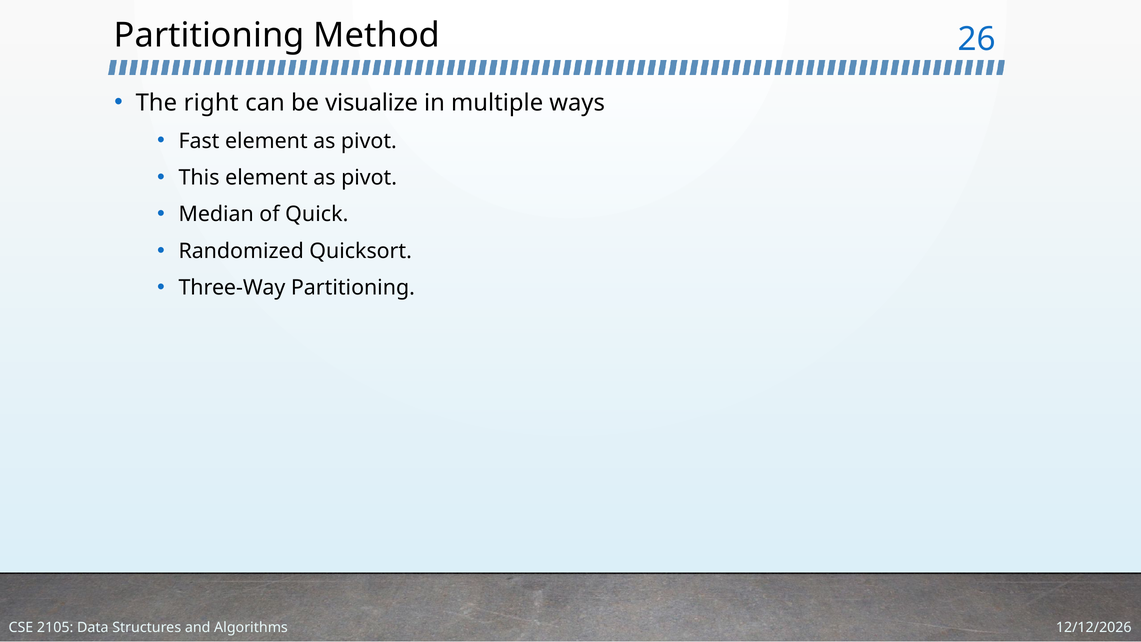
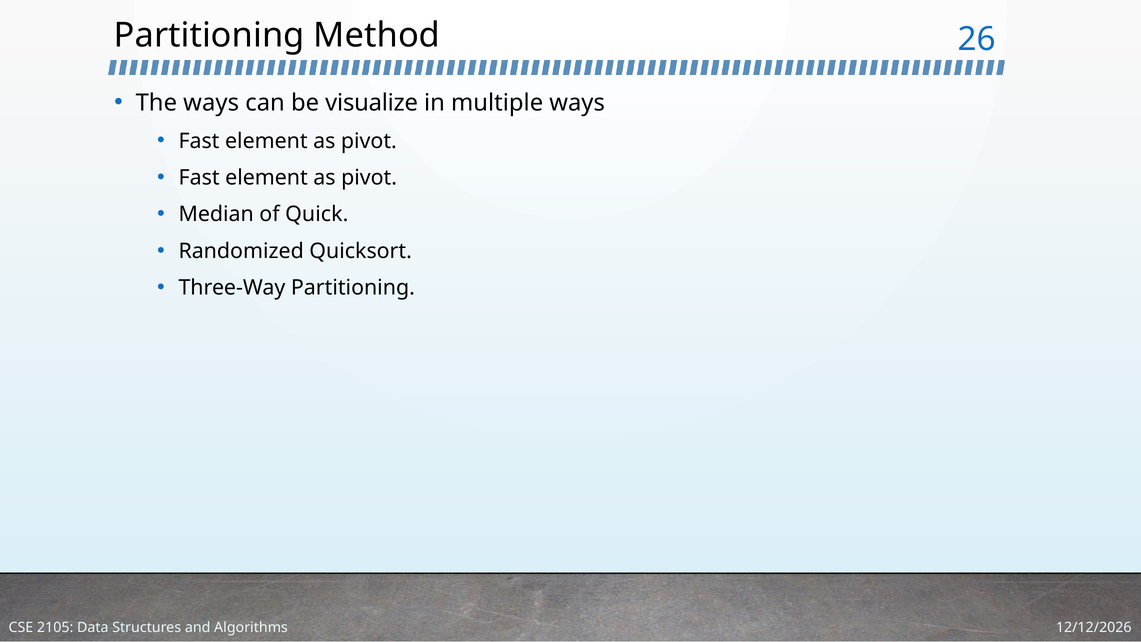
The right: right -> ways
This at (199, 178): This -> Fast
